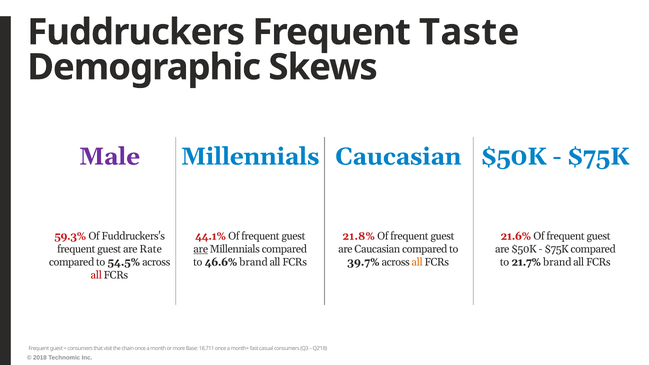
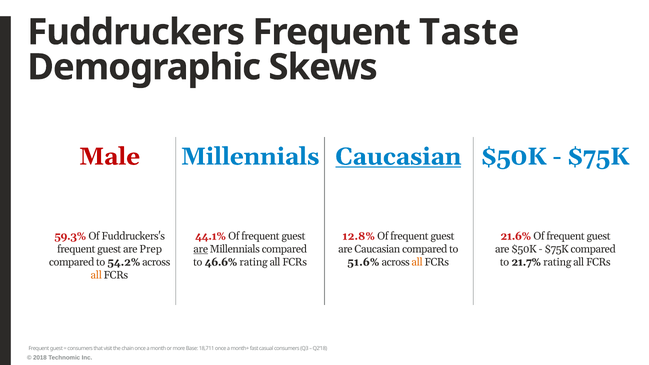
Male colour: purple -> red
Caucasian at (398, 157) underline: none -> present
21.8%: 21.8% -> 12.8%
Rate: Rate -> Prep
39.7%: 39.7% -> 51.6%
54.5%: 54.5% -> 54.2%
46.6% brand: brand -> rating
21.7% brand: brand -> rating
all at (96, 275) colour: red -> orange
